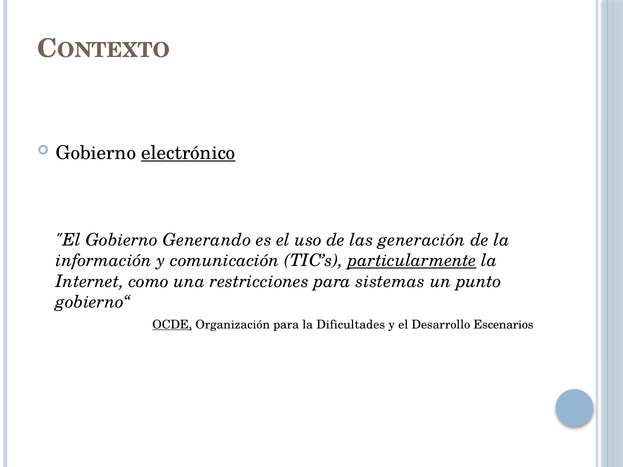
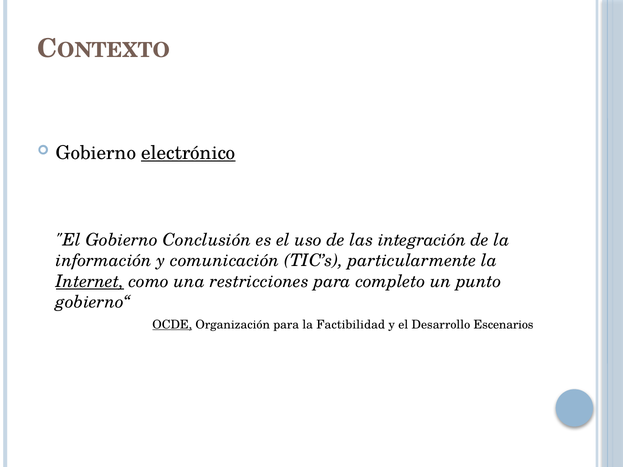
Generando: Generando -> Conclusión
generación: generación -> integración
particularmente underline: present -> none
Internet underline: none -> present
sistemas: sistemas -> completo
Dificultades: Dificultades -> Factibilidad
